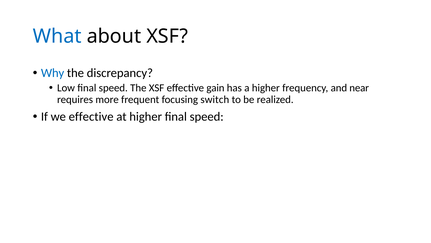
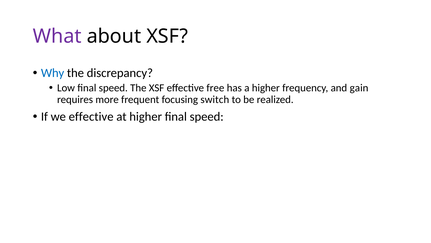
What colour: blue -> purple
gain: gain -> free
near: near -> gain
